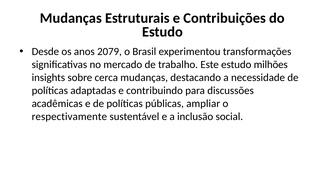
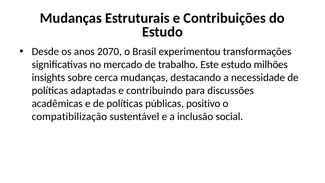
2079: 2079 -> 2070
ampliar: ampliar -> positivo
respectivamente: respectivamente -> compatibilização
